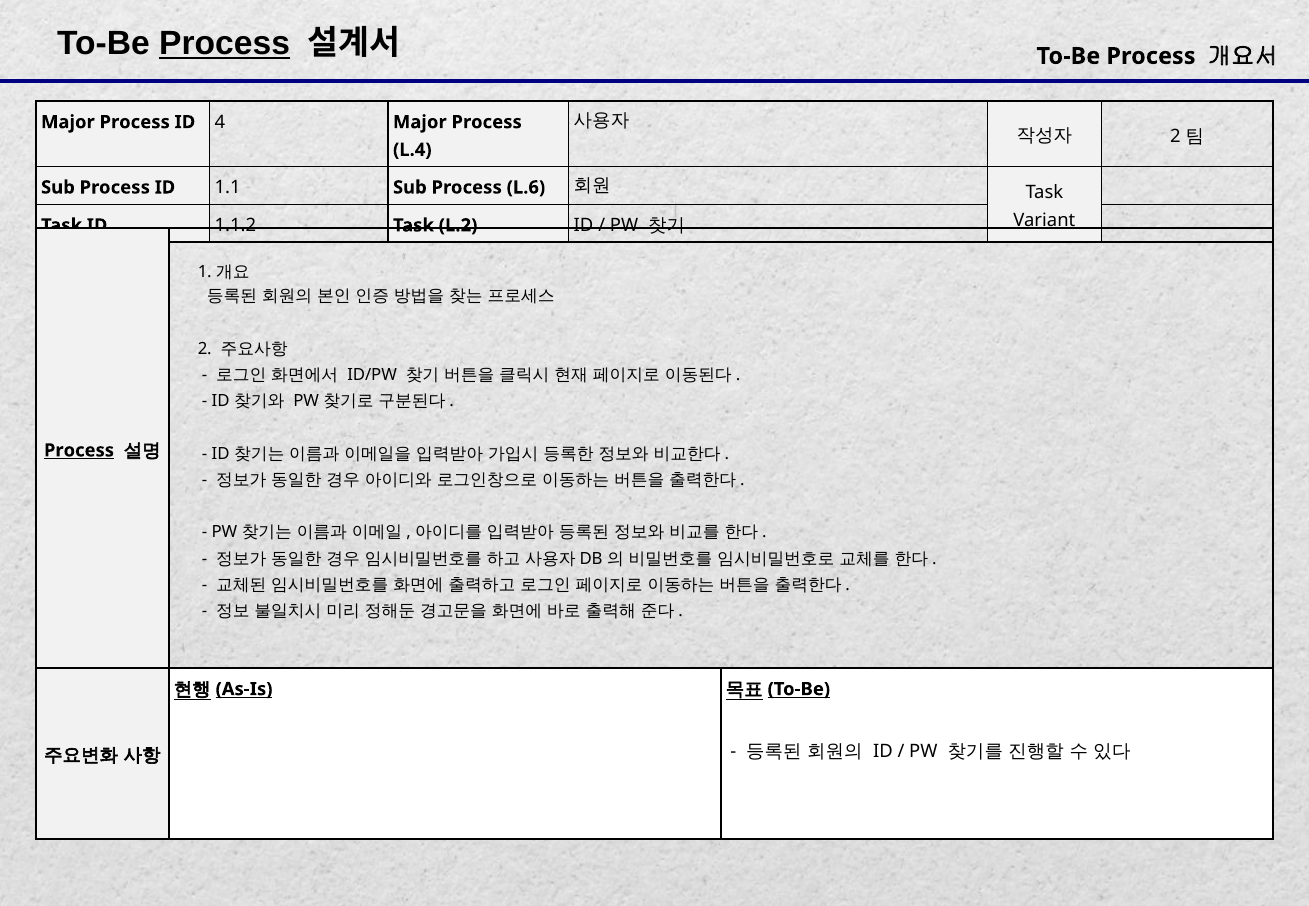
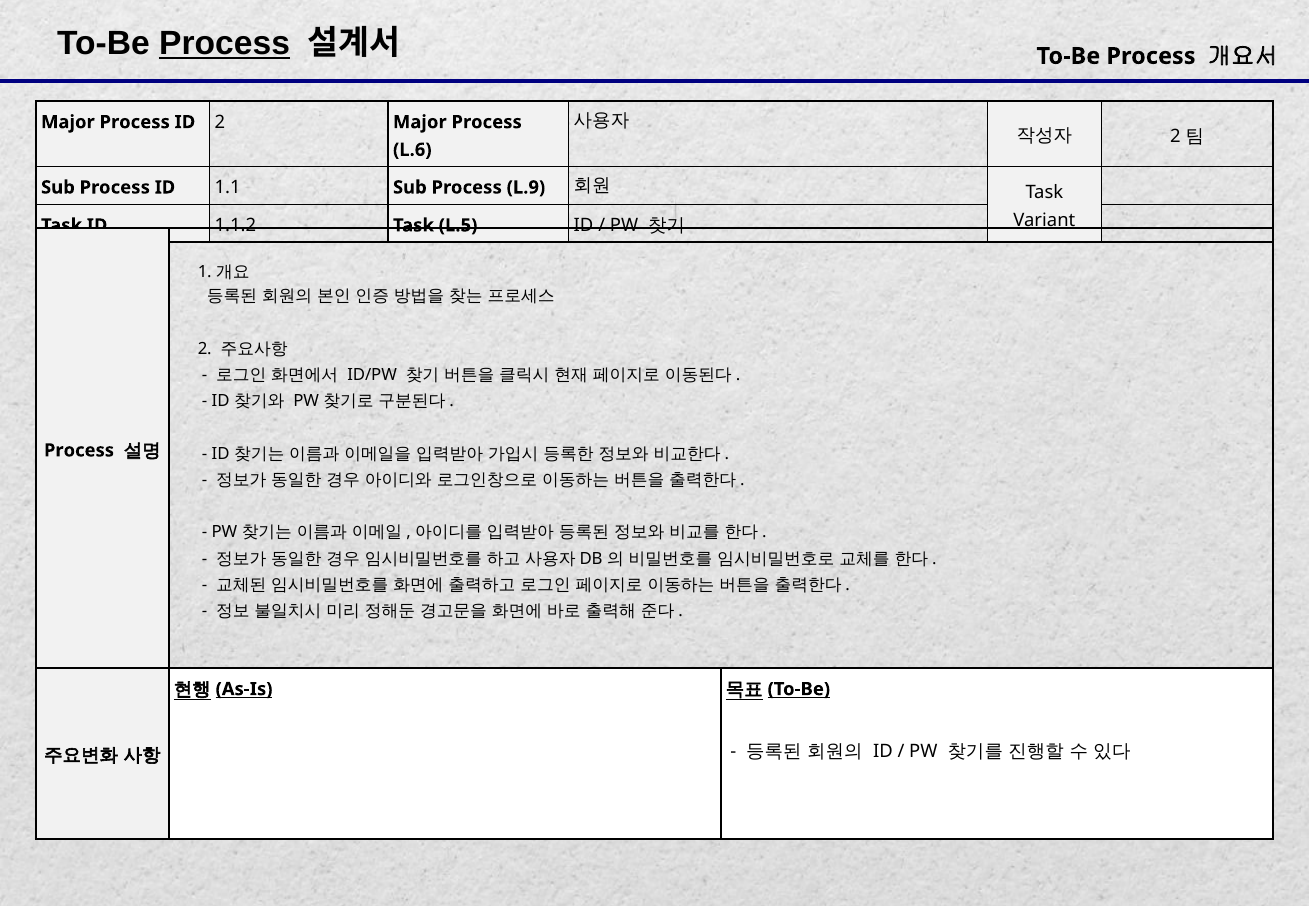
ID 4: 4 -> 2
L.4: L.4 -> L.6
L.6: L.6 -> L.9
L.2: L.2 -> L.5
Process at (79, 450) underline: present -> none
